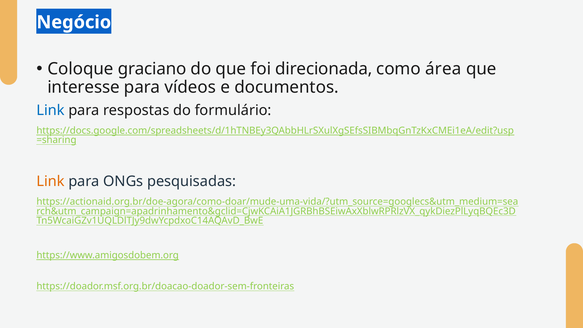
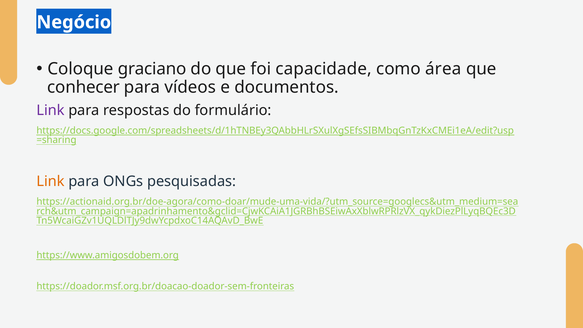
direcionada: direcionada -> capacidade
interesse: interesse -> conhecer
Link at (51, 110) colour: blue -> purple
